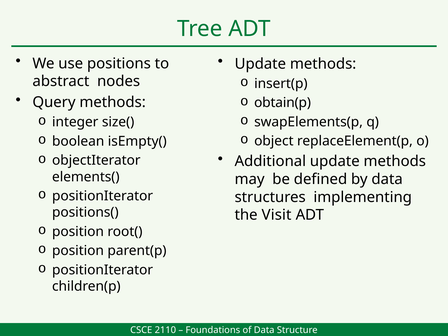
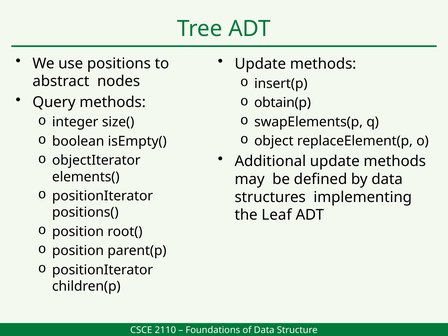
Visit: Visit -> Leaf
